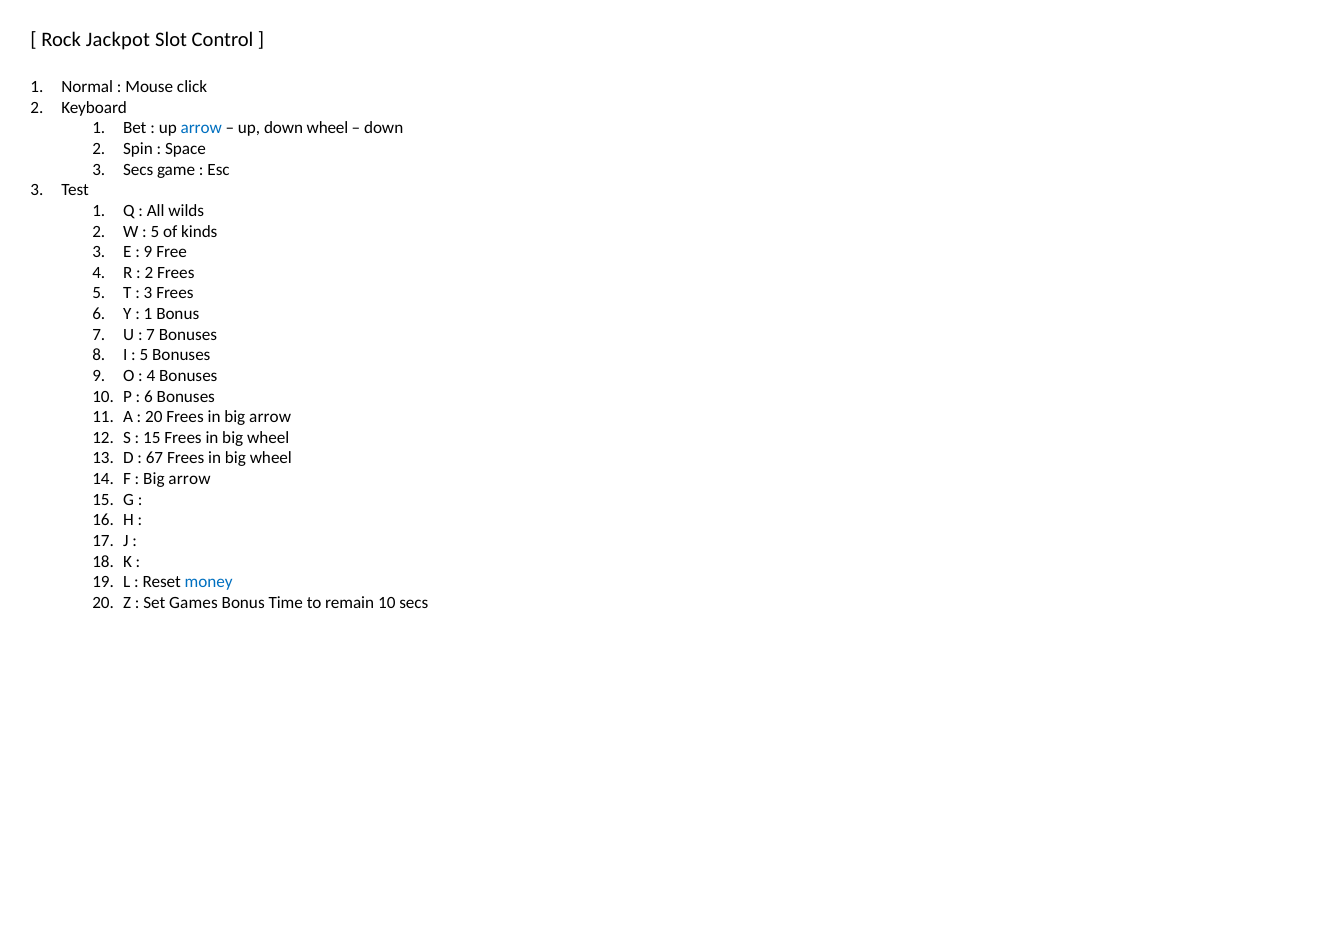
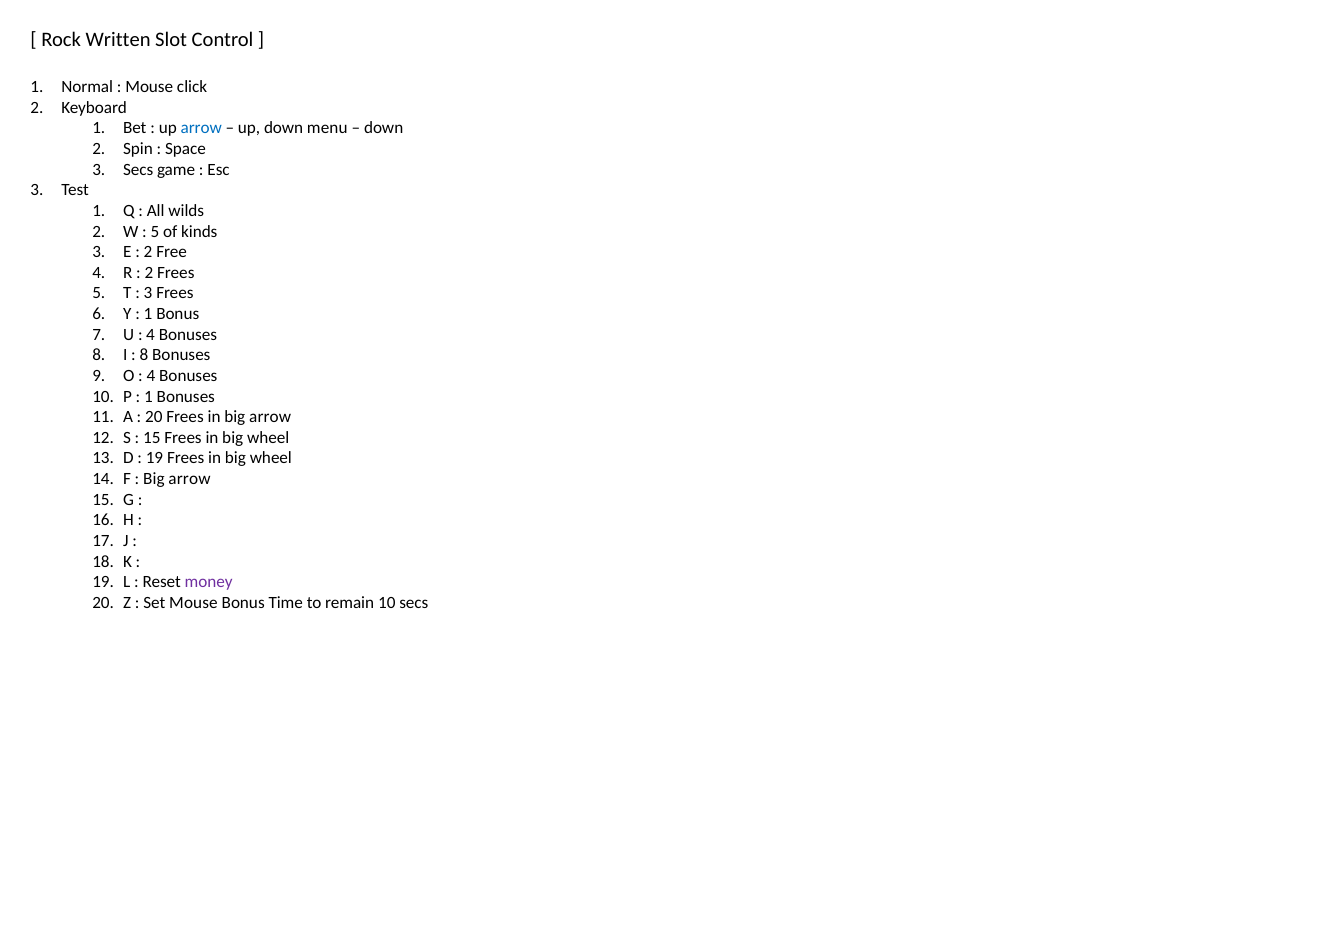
Jackpot: Jackpot -> Written
down wheel: wheel -> menu
9 at (148, 252): 9 -> 2
7 at (151, 335): 7 -> 4
5 at (144, 355): 5 -> 8
6 at (149, 396): 6 -> 1
67 at (154, 458): 67 -> 19
money colour: blue -> purple
Set Games: Games -> Mouse
